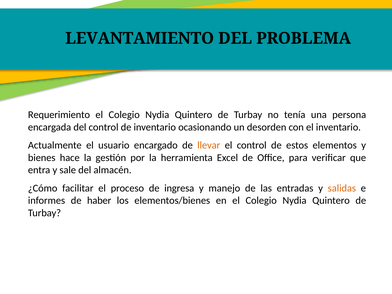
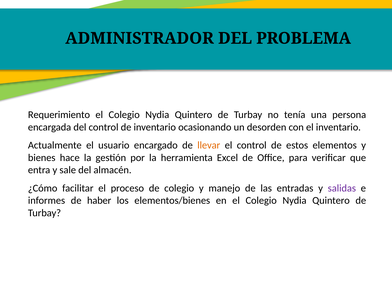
LEVANTAMIENTO: LEVANTAMIENTO -> ADMINISTRADOR
de ingresa: ingresa -> colegio
salidas colour: orange -> purple
